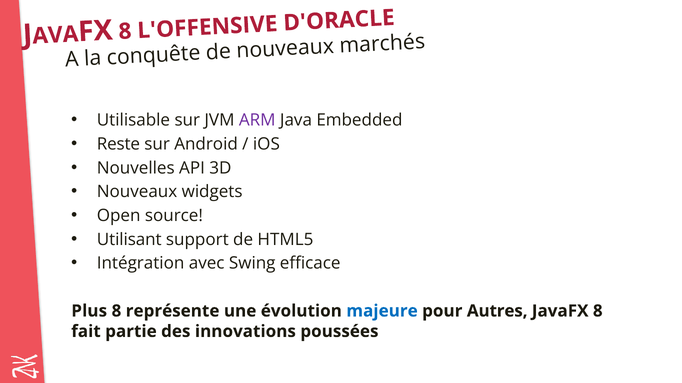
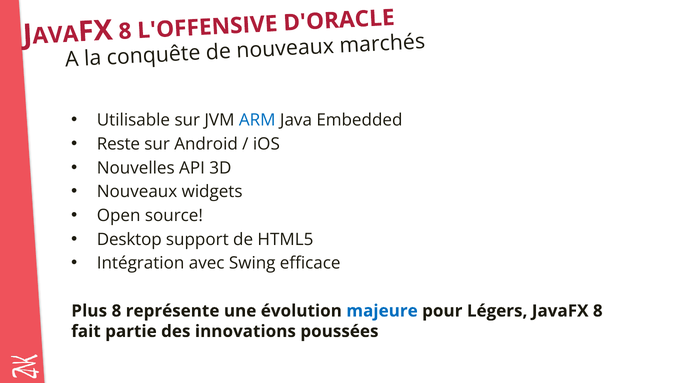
ARM colour: purple -> blue
Utilisant: Utilisant -> Desktop
Autres: Autres -> Légers
